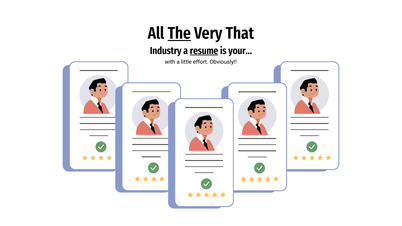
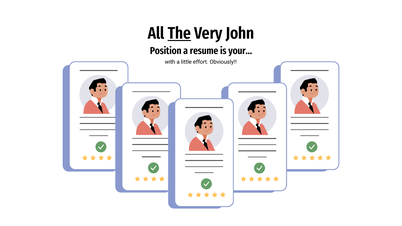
That: That -> John
Industry: Industry -> Position
resume underline: present -> none
